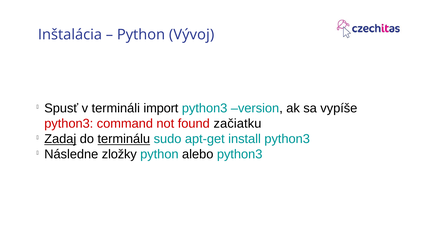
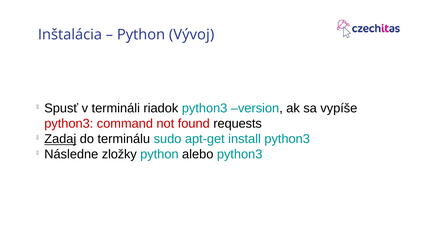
import: import -> riadok
začiatku: začiatku -> requests
terminálu underline: present -> none
